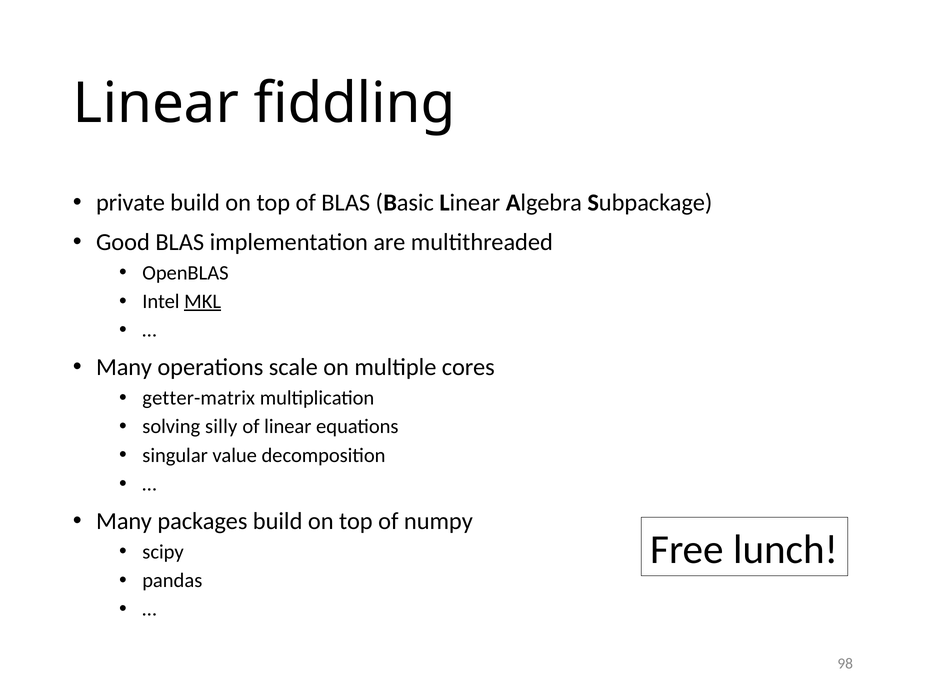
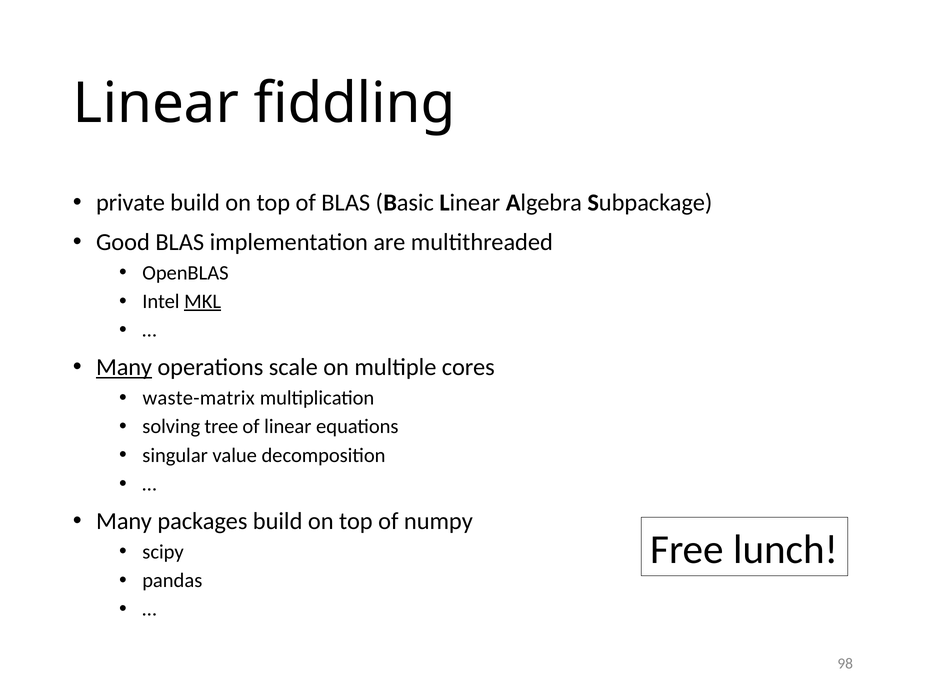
Many at (124, 367) underline: none -> present
getter-matrix: getter-matrix -> waste-matrix
silly: silly -> tree
